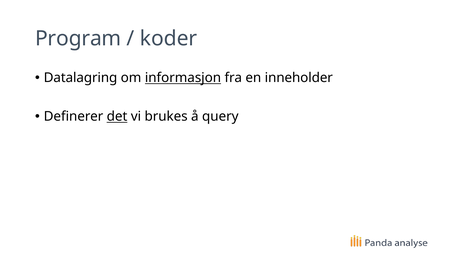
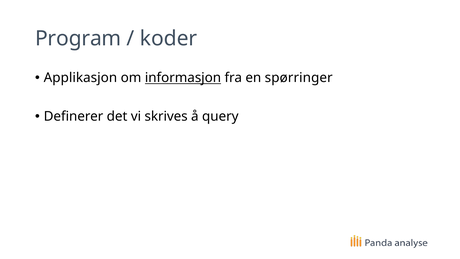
Datalagring: Datalagring -> Applikasjon
inneholder: inneholder -> spørringer
det underline: present -> none
brukes: brukes -> skrives
